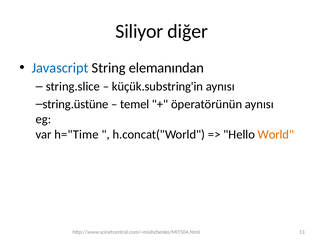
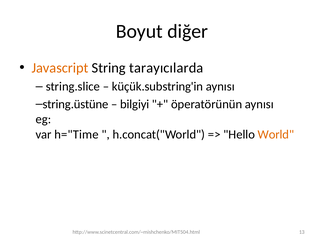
Siliyor: Siliyor -> Boyut
Javascript colour: blue -> orange
elemanından: elemanından -> tarayıcılarda
temel: temel -> bilgiyi
